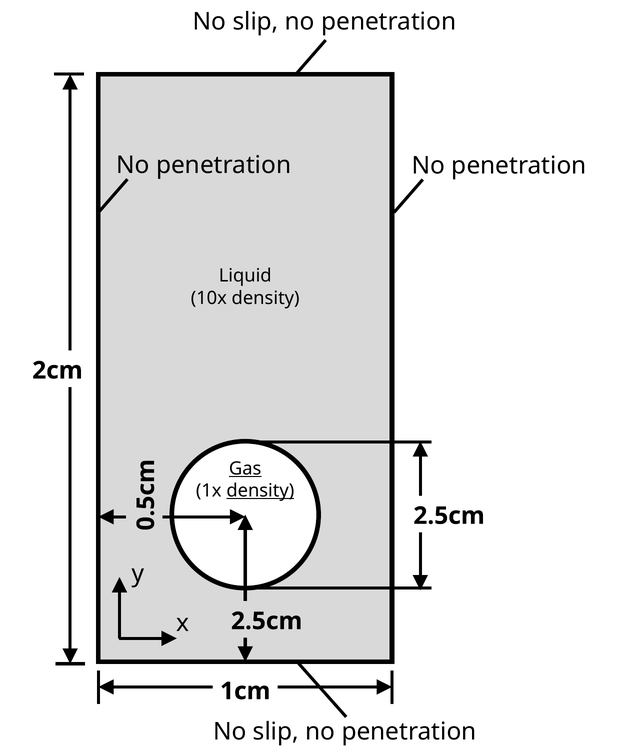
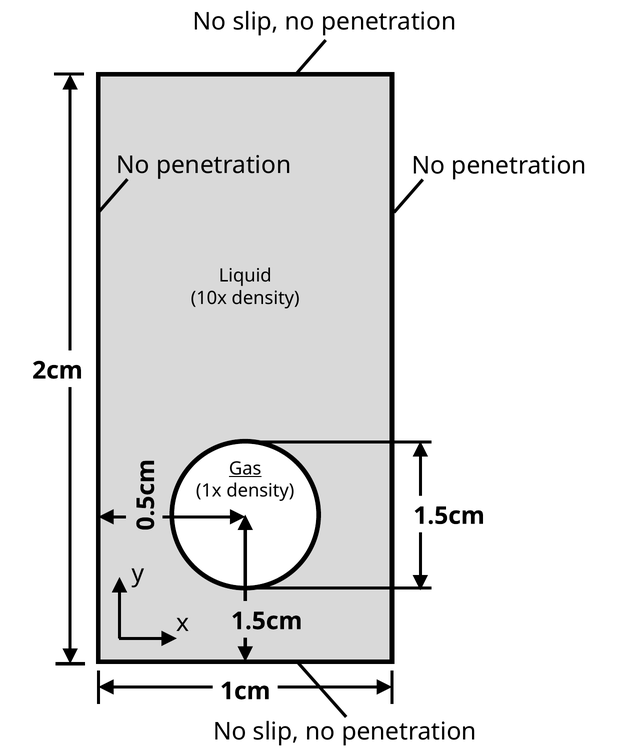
density at (260, 490) underline: present -> none
2.5cm at (449, 516): 2.5cm -> 1.5cm
2.5cm at (267, 621): 2.5cm -> 1.5cm
